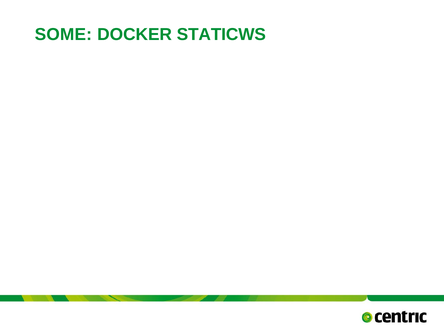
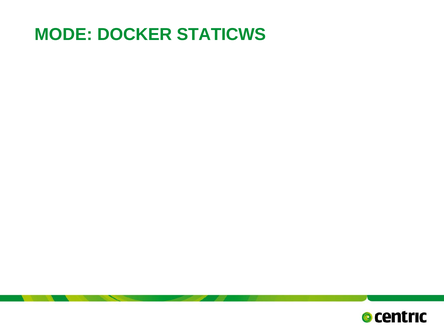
SOME: SOME -> MODE
